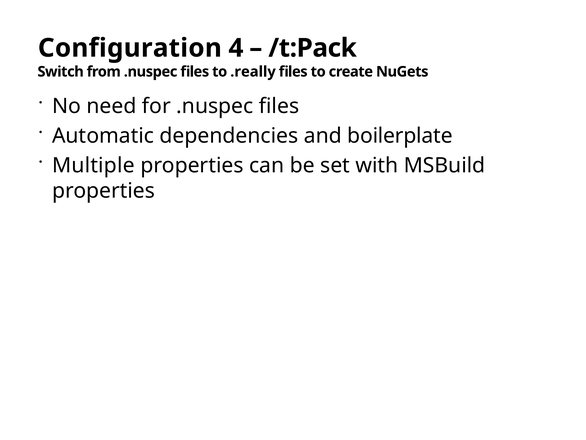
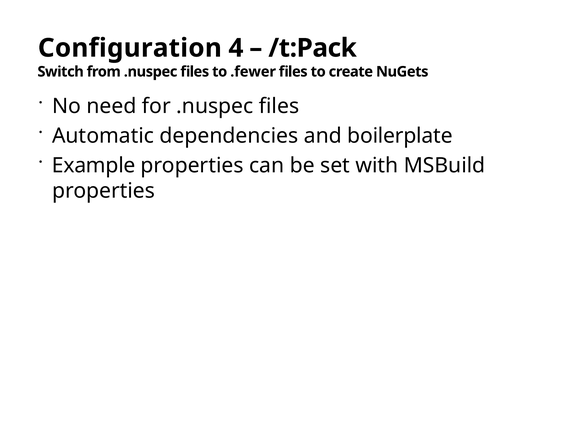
.really: .really -> .fewer
Multiple: Multiple -> Example
